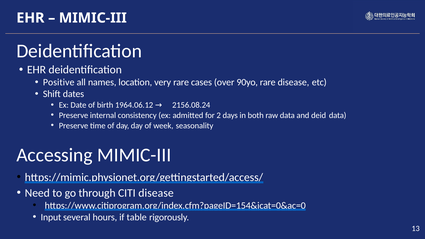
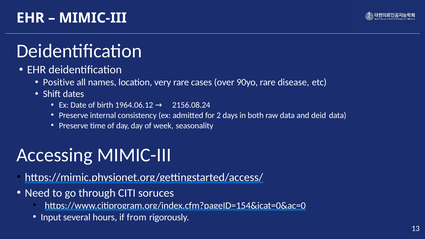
CITI disease: disease -> soruces
table: table -> from
